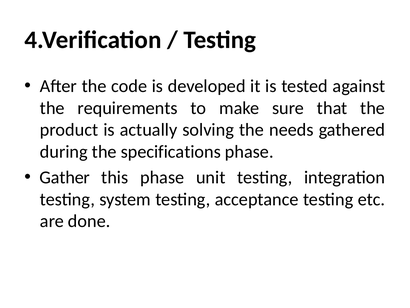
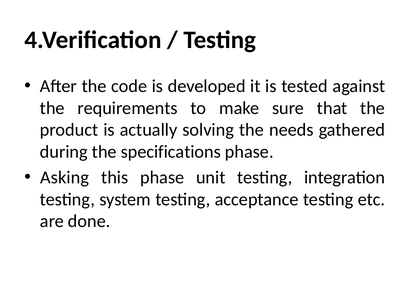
Gather: Gather -> Asking
